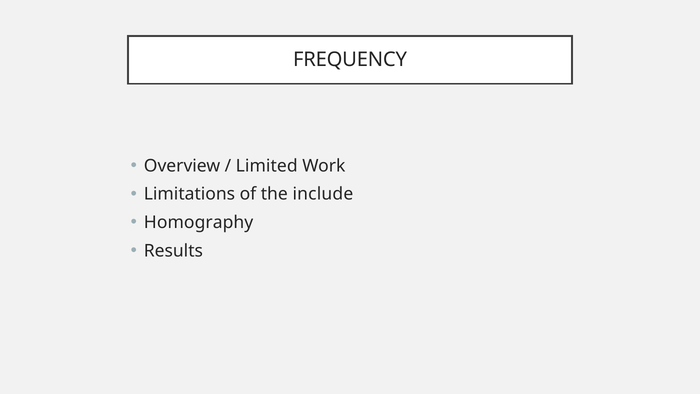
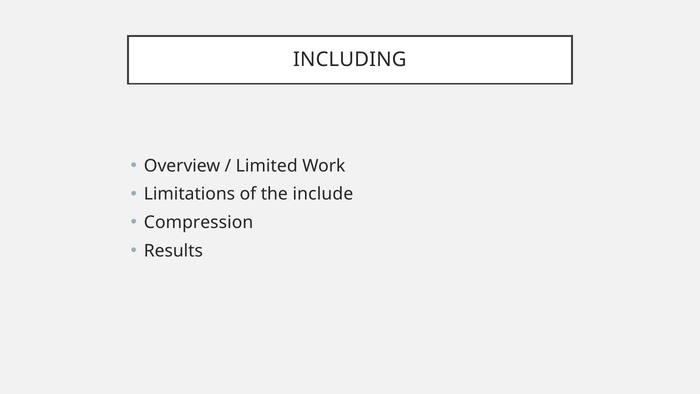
FREQUENCY: FREQUENCY -> INCLUDING
Homography: Homography -> Compression
